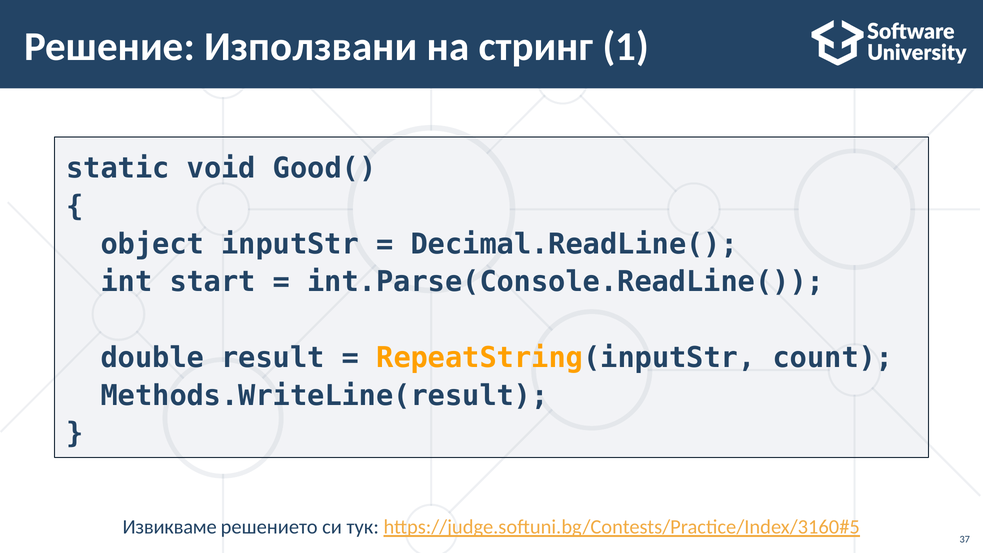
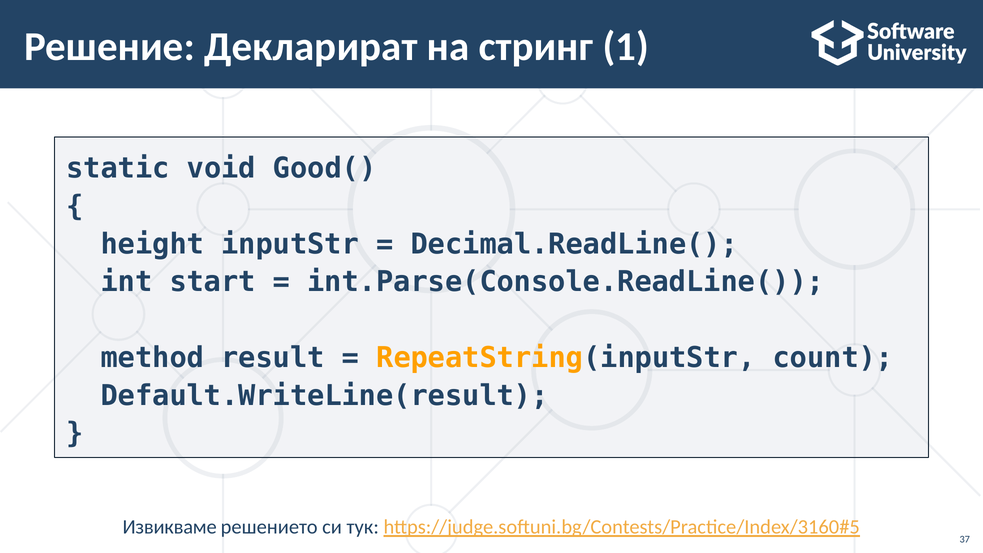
Използвани: Използвани -> Декларират
object: object -> height
double: double -> method
Methods.WriteLine(result: Methods.WriteLine(result -> Default.WriteLine(result
